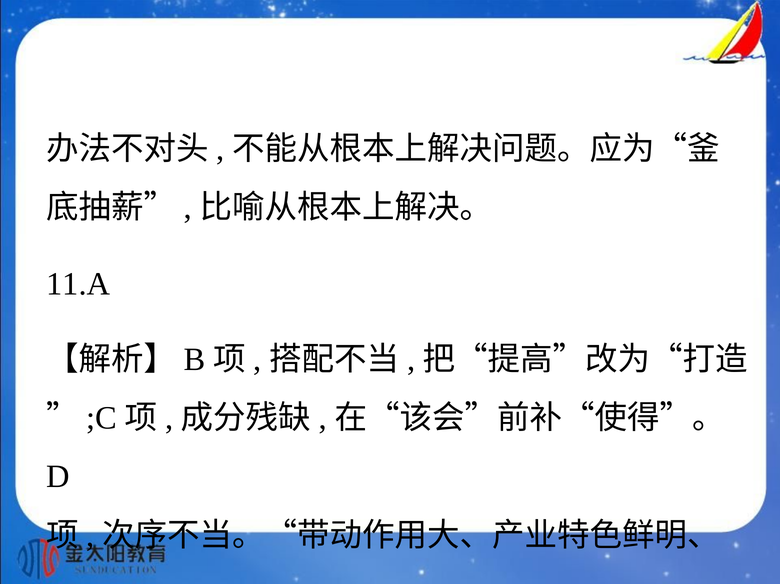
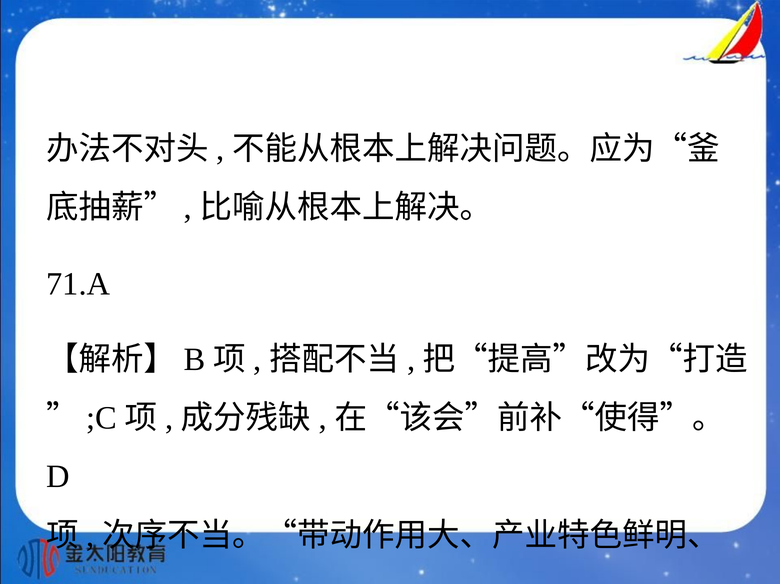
11.A: 11.A -> 71.A
